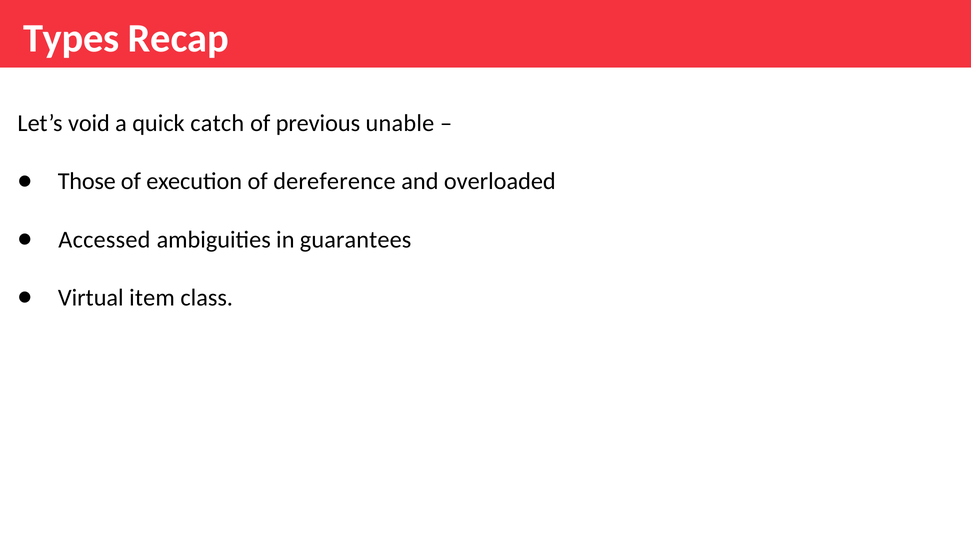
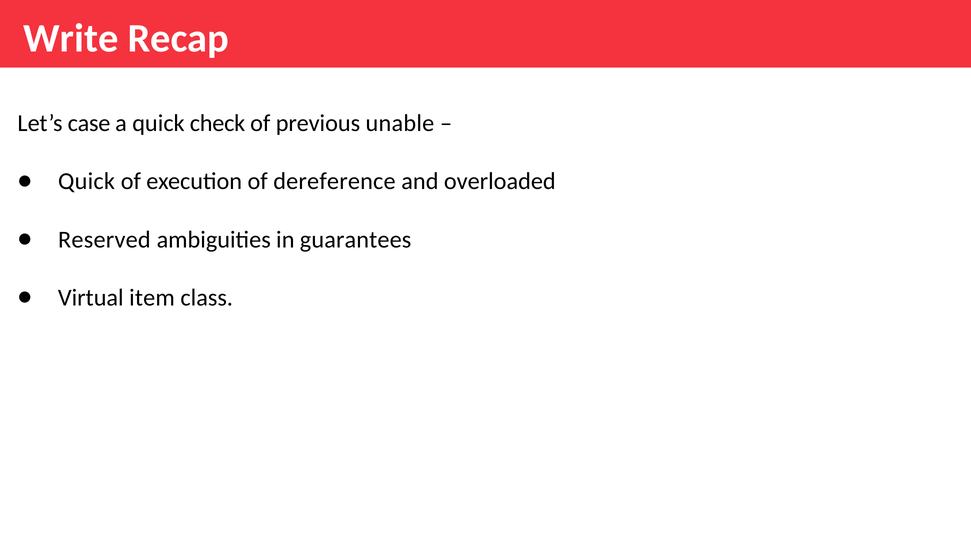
Types: Types -> Write
void: void -> case
catch: catch -> check
Those at (87, 182): Those -> Quick
Accessed: Accessed -> Reserved
